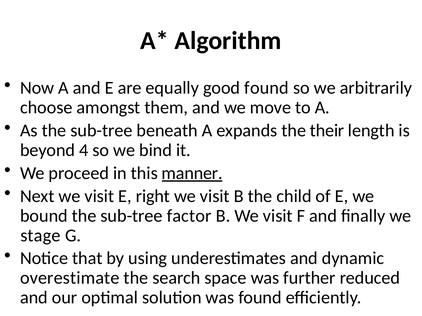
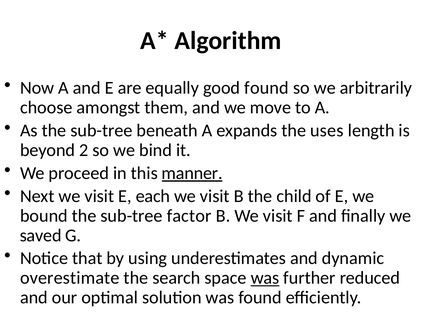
their: their -> uses
4: 4 -> 2
right: right -> each
stage: stage -> saved
was at (265, 278) underline: none -> present
